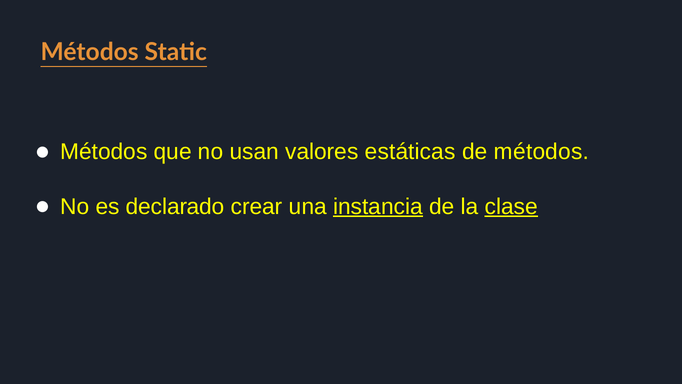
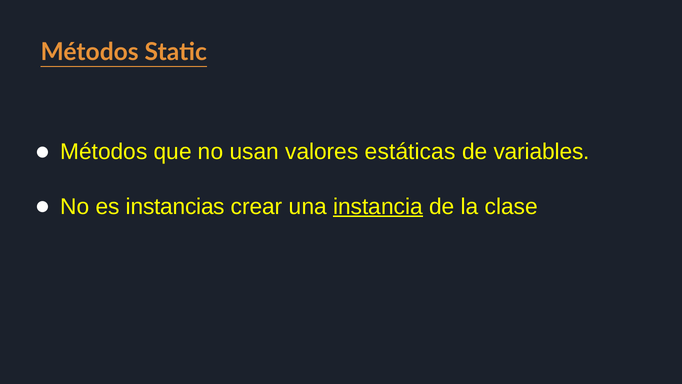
de métodos: métodos -> variables
declarado: declarado -> instancias
clase underline: present -> none
